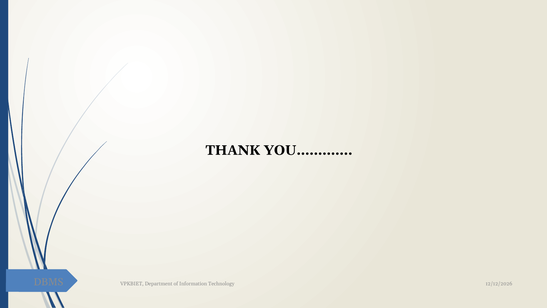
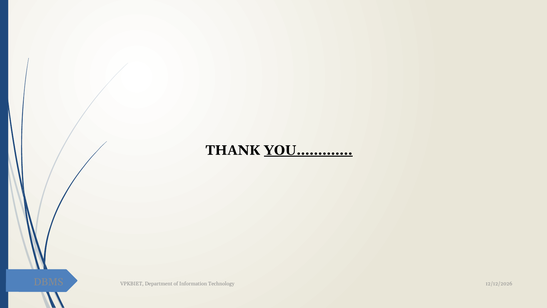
YOU………… underline: none -> present
